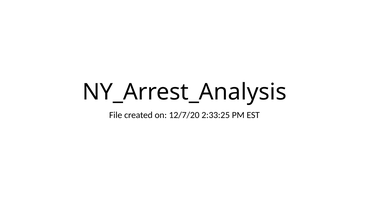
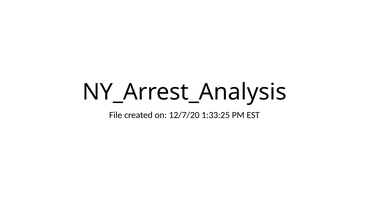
2:33:25: 2:33:25 -> 1:33:25
